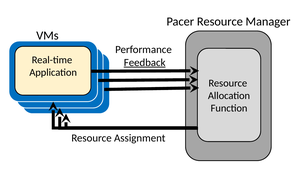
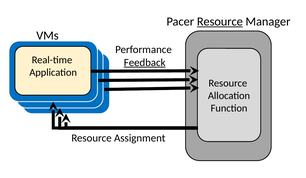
Resource at (220, 22) underline: none -> present
